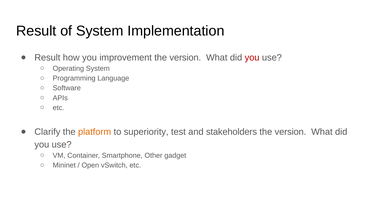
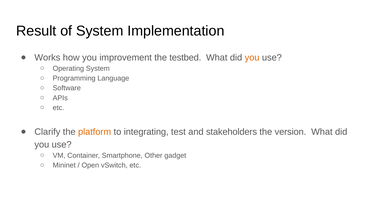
Result at (47, 58): Result -> Works
version at (185, 58): version -> testbed
you at (252, 58) colour: red -> orange
superiority: superiority -> integrating
